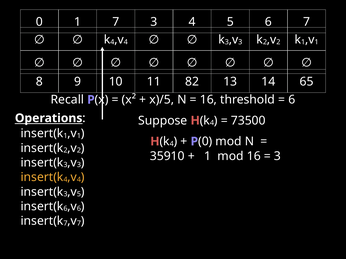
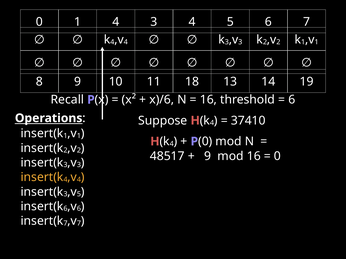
1 7: 7 -> 4
82: 82 -> 18
65: 65 -> 19
x)/5: x)/5 -> x)/6
73500: 73500 -> 37410
35910: 35910 -> 48517
1 at (208, 156): 1 -> 9
3 at (277, 156): 3 -> 0
